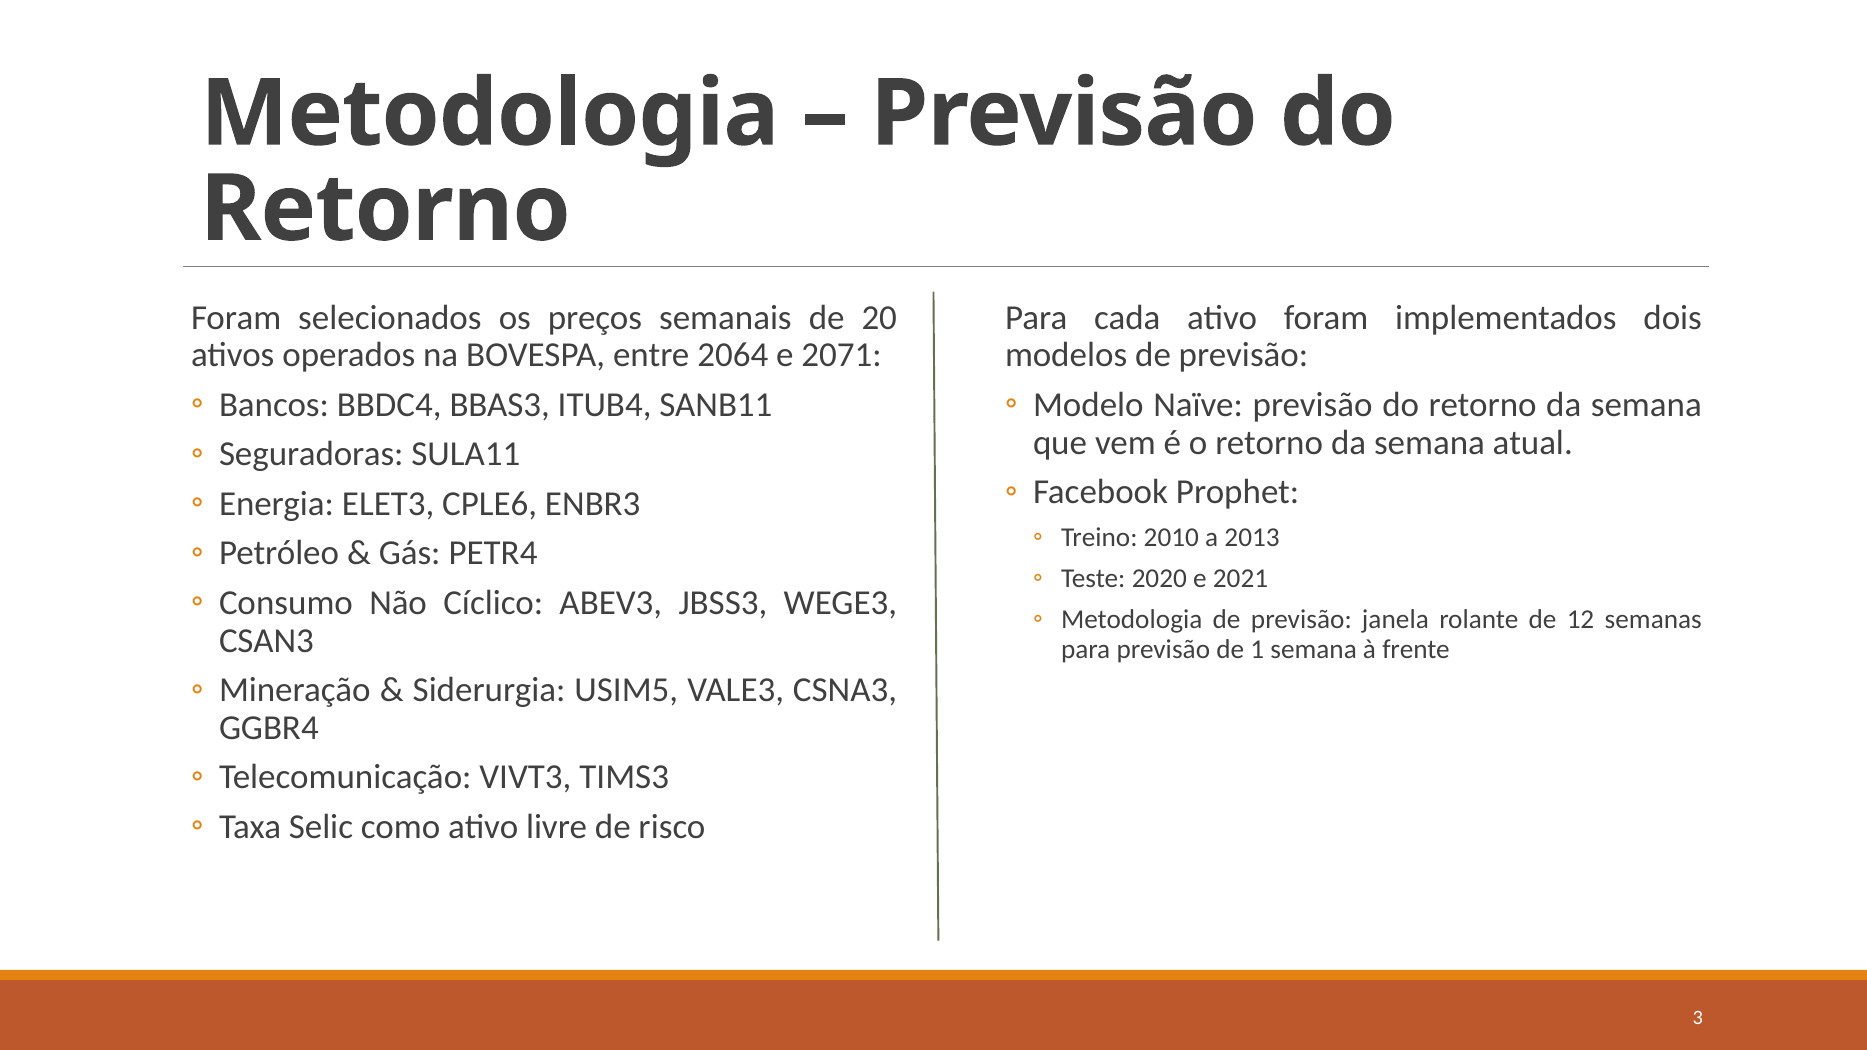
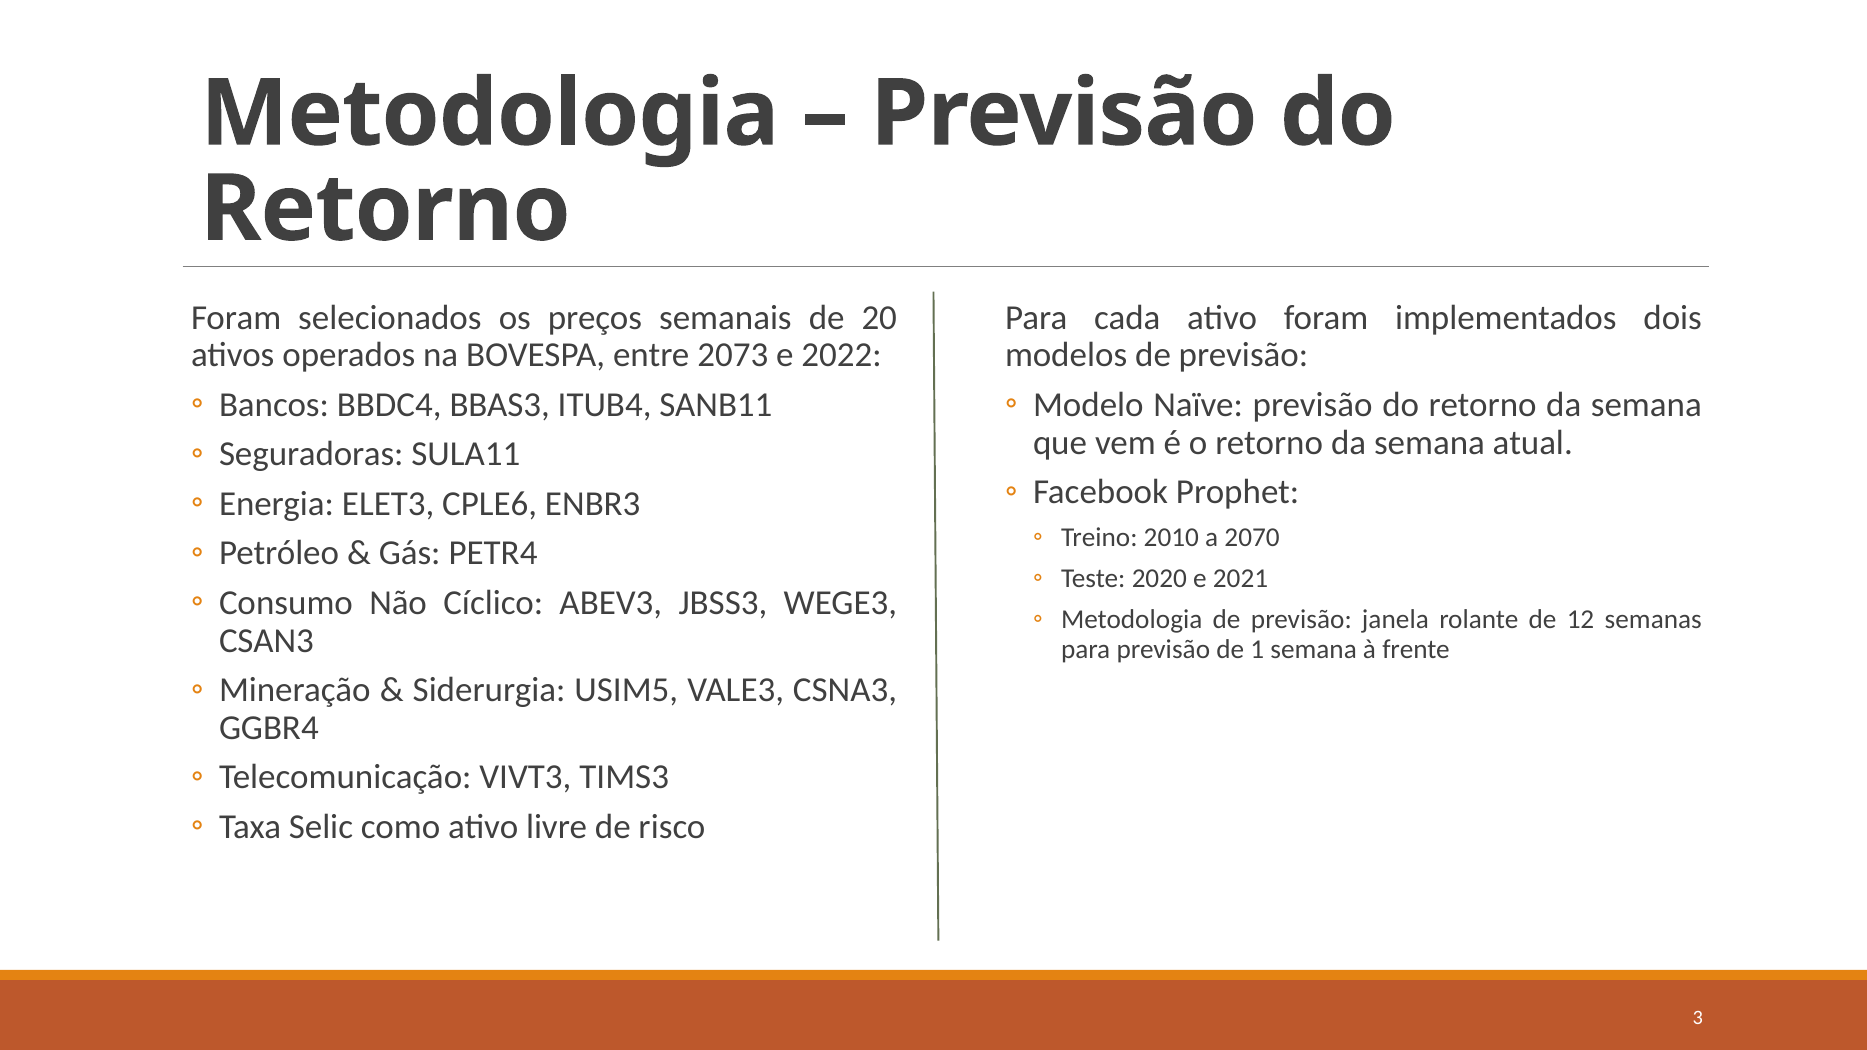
2064: 2064 -> 2073
2071: 2071 -> 2022
2013: 2013 -> 2070
